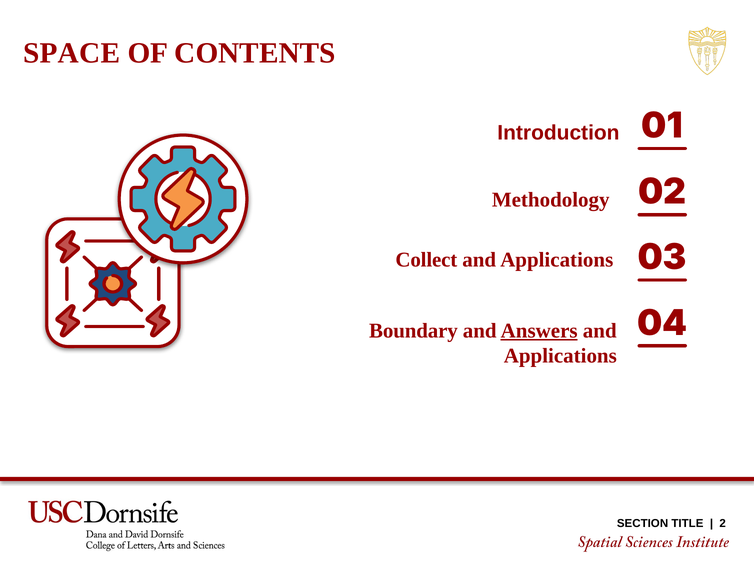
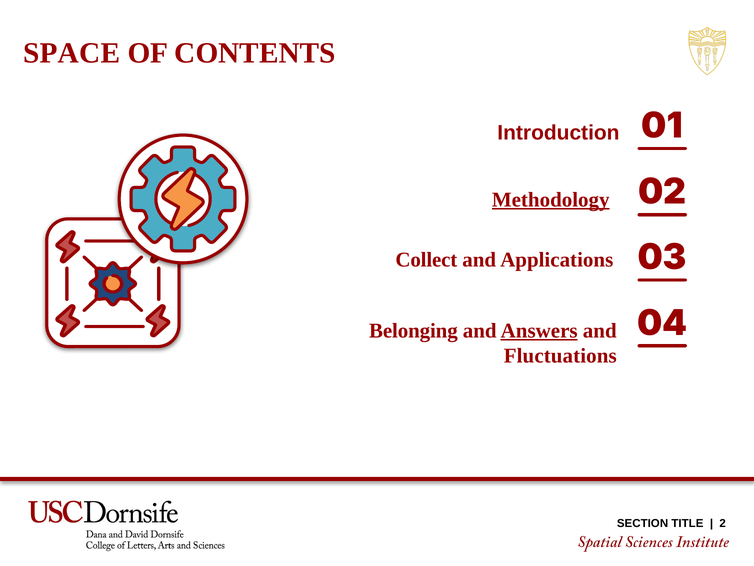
Methodology underline: none -> present
Boundary: Boundary -> Belonging
Applications at (560, 356): Applications -> Fluctuations
